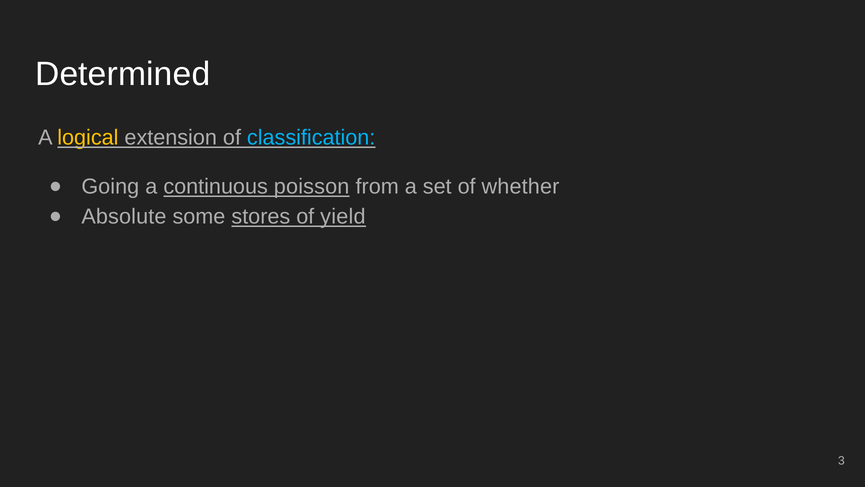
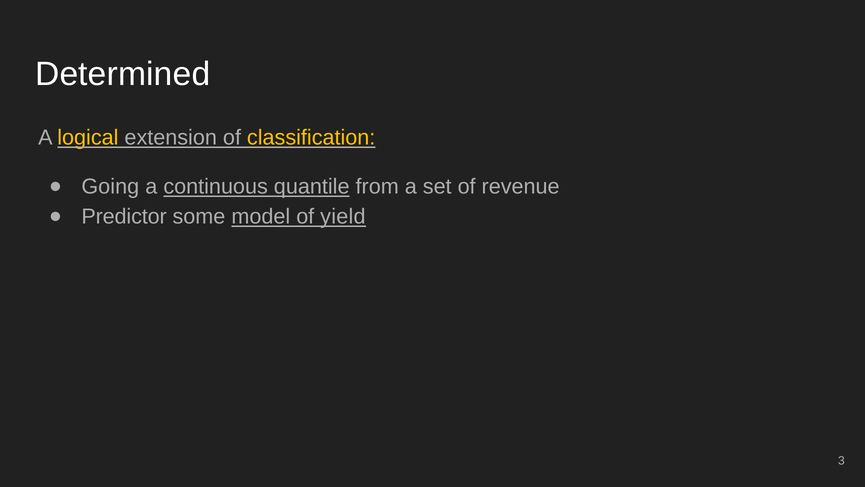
classification colour: light blue -> yellow
poisson: poisson -> quantile
whether: whether -> revenue
Absolute: Absolute -> Predictor
stores: stores -> model
